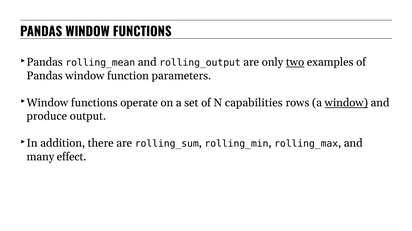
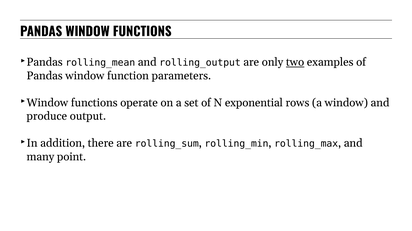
capabilities: capabilities -> exponential
window at (346, 103) underline: present -> none
effect: effect -> point
